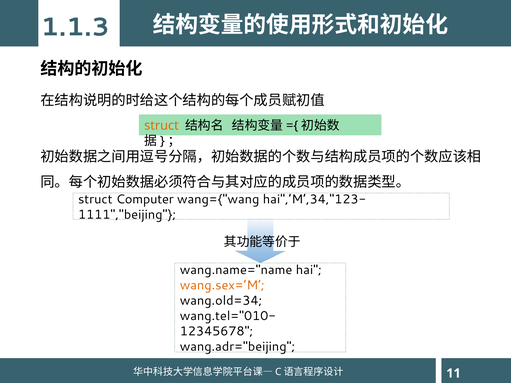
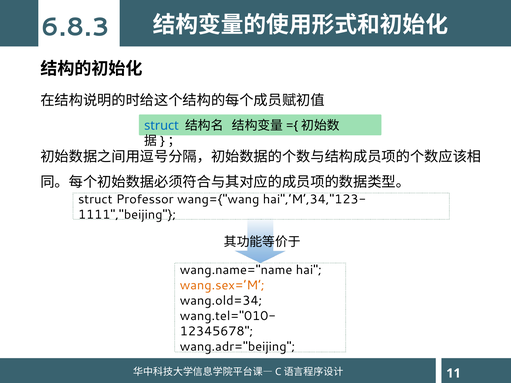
1.1.3: 1.1.3 -> 6.8.3
struct at (161, 126) colour: orange -> blue
Computer: Computer -> Professor
